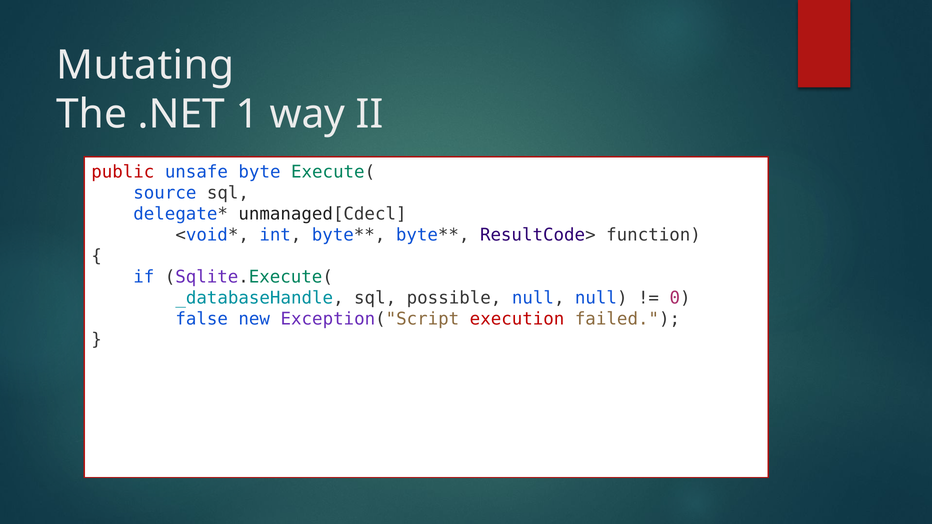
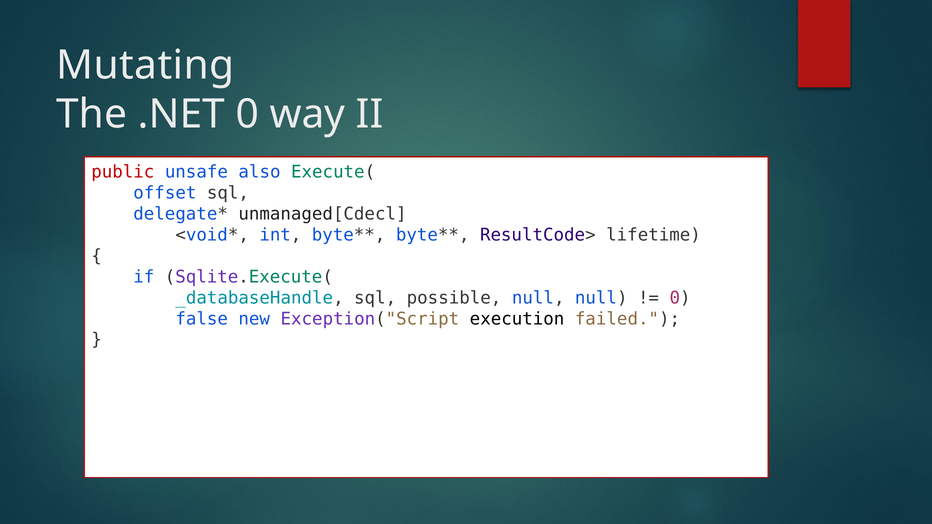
.NET 1: 1 -> 0
byte: byte -> also
source: source -> offset
function: function -> lifetime
execution colour: red -> black
